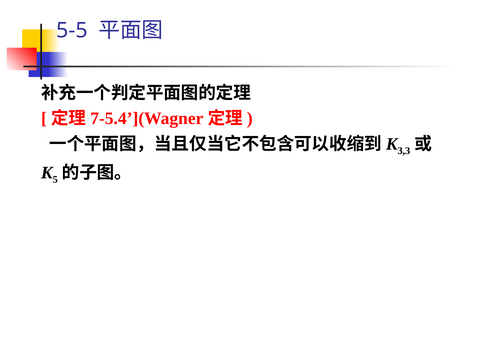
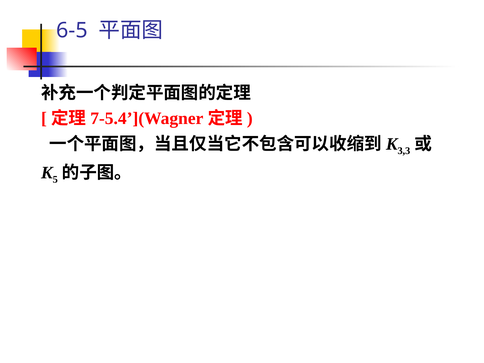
5-5: 5-5 -> 6-5
